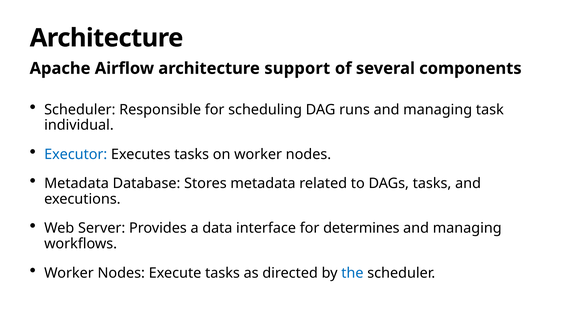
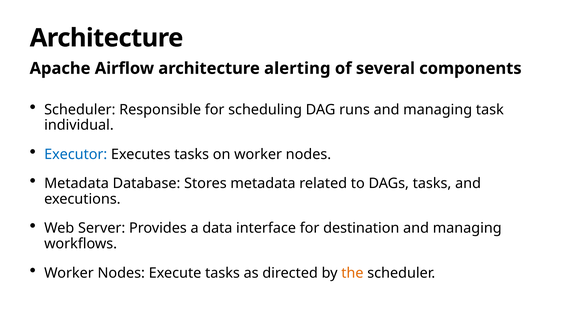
support: support -> alerting
determines: determines -> destination
the colour: blue -> orange
